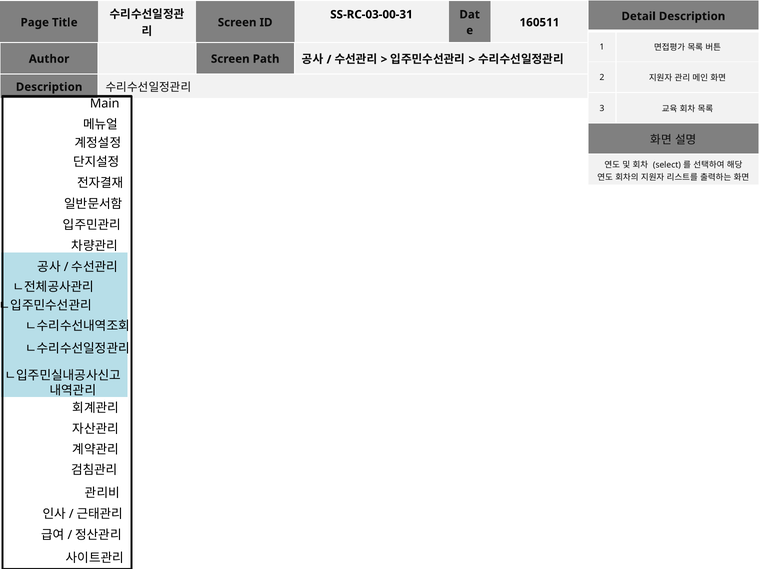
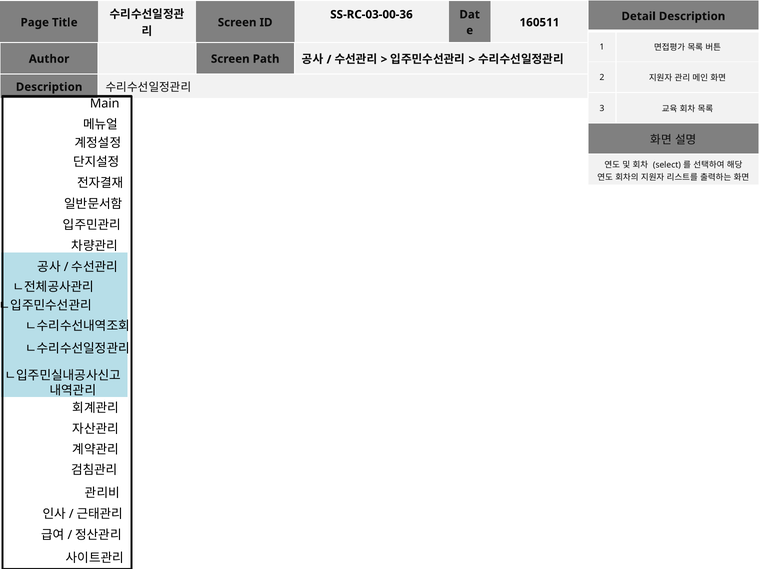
SS-RC-03-00-31: SS-RC-03-00-31 -> SS-RC-03-00-36
